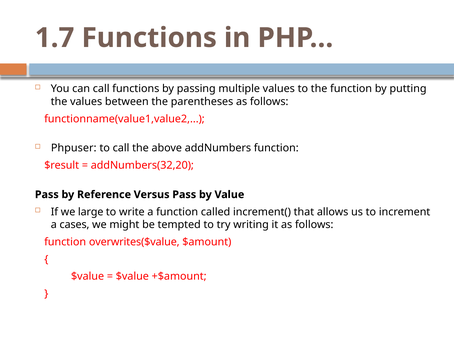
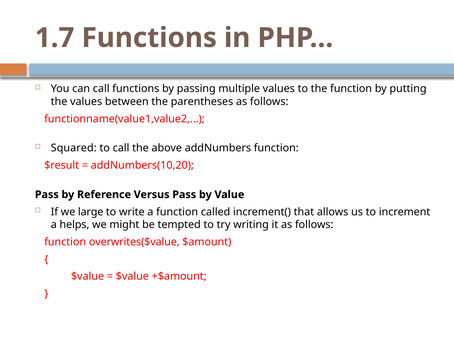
Phpuser: Phpuser -> Squared
addNumbers(32,20: addNumbers(32,20 -> addNumbers(10,20
cases: cases -> helps
